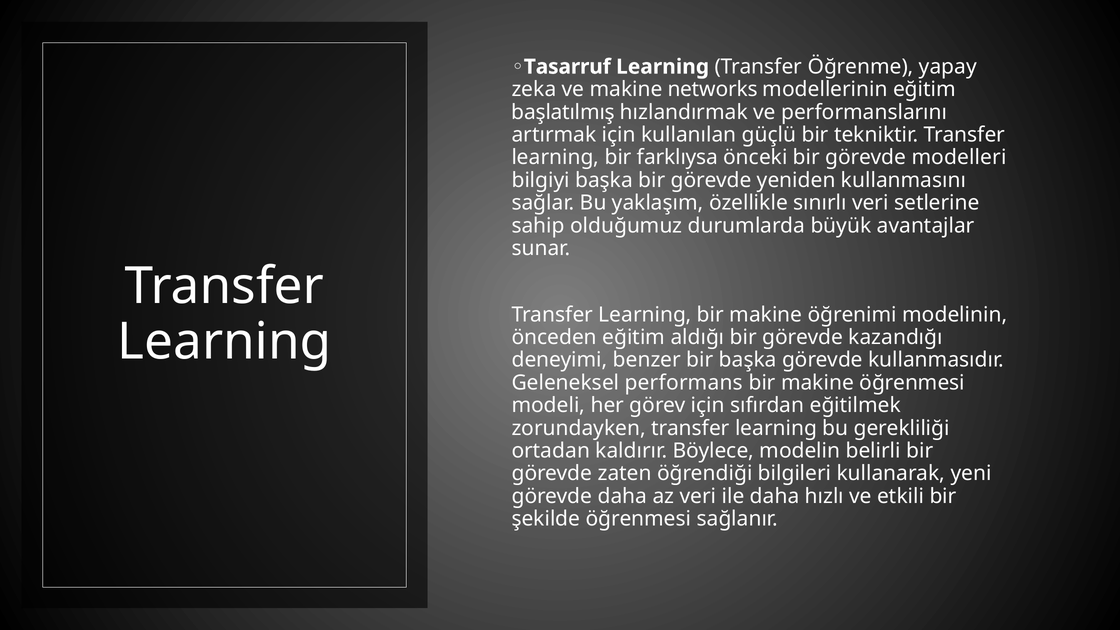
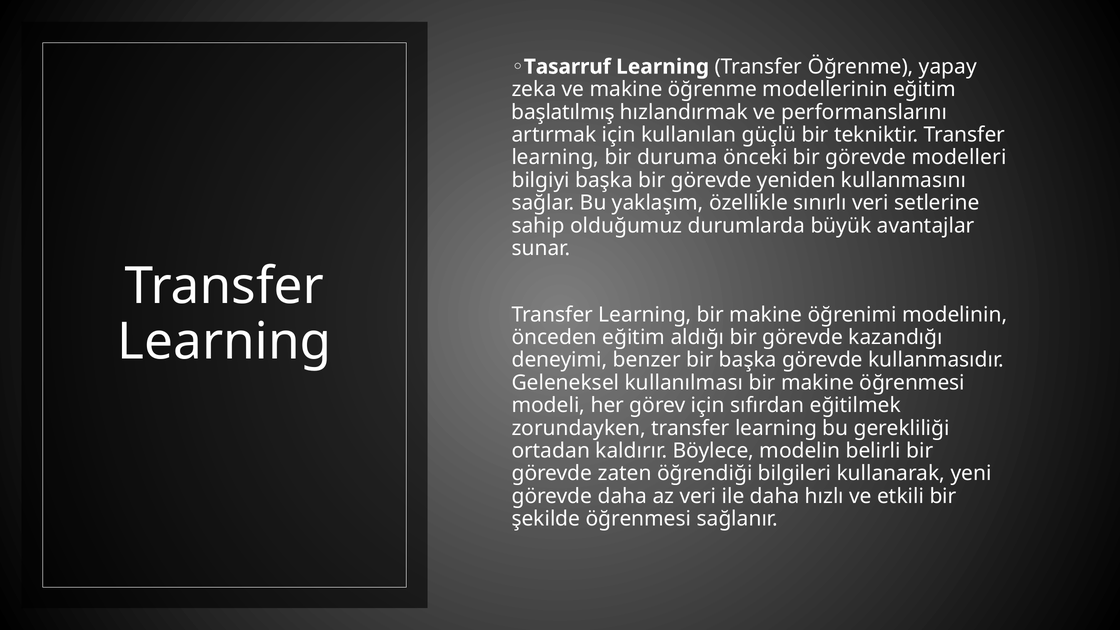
makine networks: networks -> öğrenme
farklıysa: farklıysa -> duruma
performans: performans -> kullanılması
